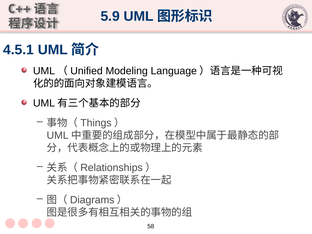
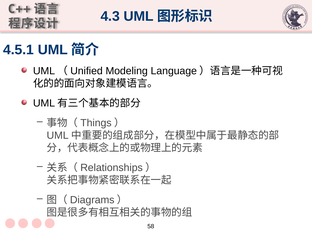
5.9: 5.9 -> 4.3
